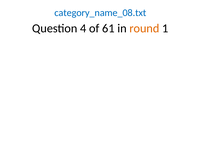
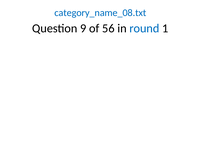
4: 4 -> 9
61: 61 -> 56
round colour: orange -> blue
